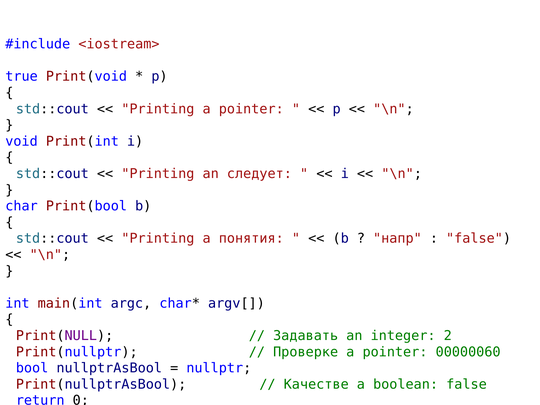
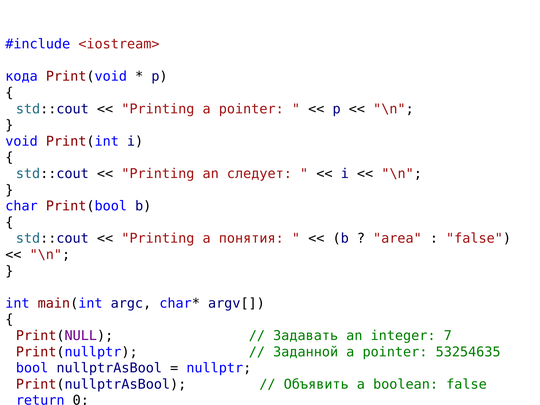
true: true -> кода
напр: напр -> area
2: 2 -> 7
Проверке: Проверке -> Заданной
00000060: 00000060 -> 53254635
Качестве: Качестве -> Объявить
